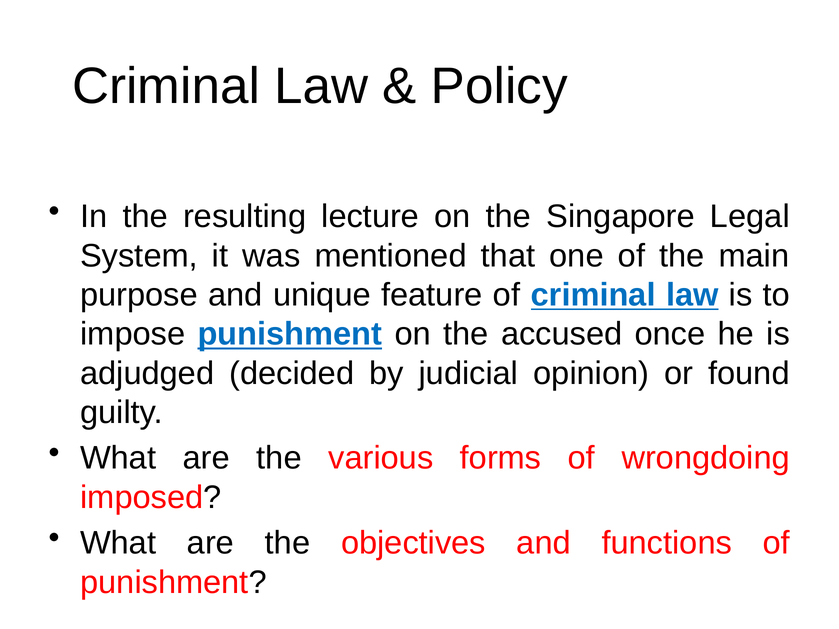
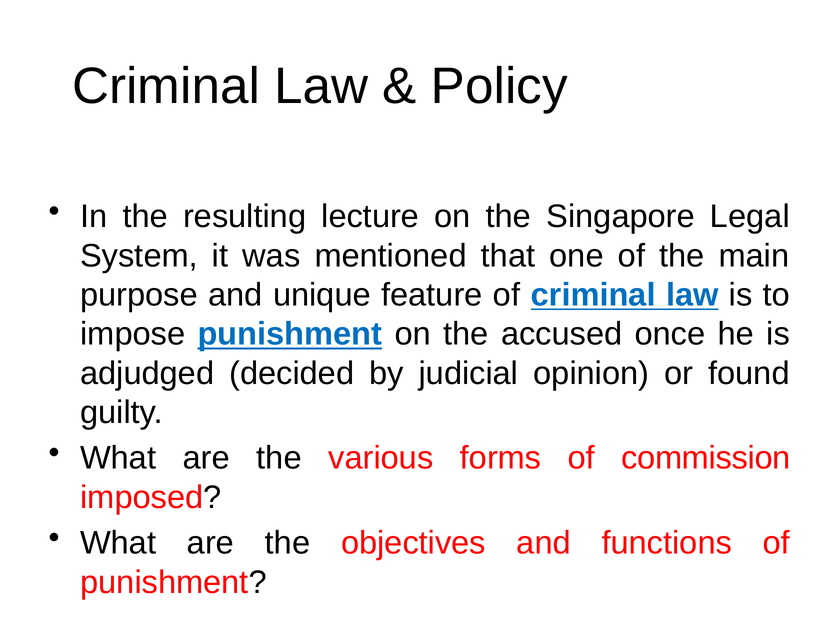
wrongdoing: wrongdoing -> commission
